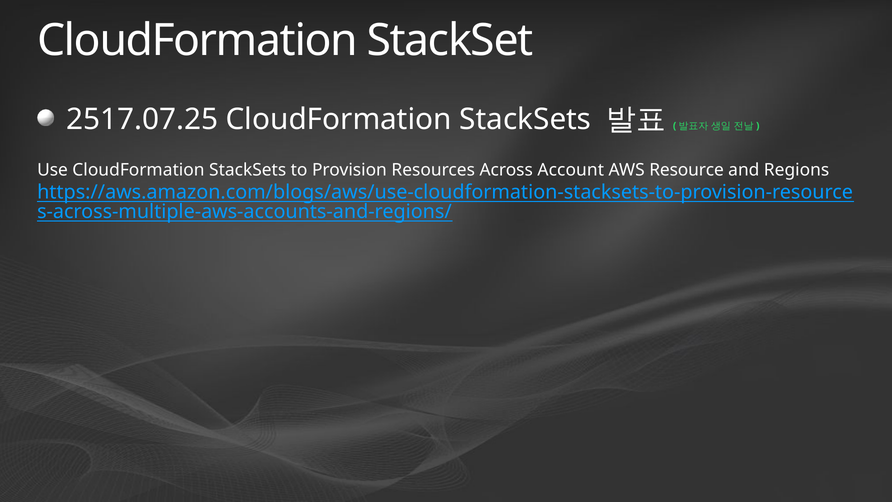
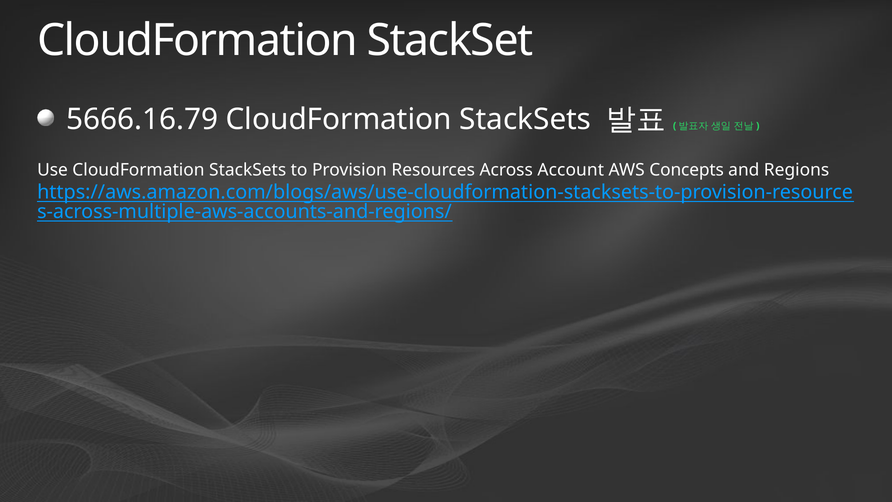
2517.07.25: 2517.07.25 -> 5666.16.79
Resource: Resource -> Concepts
